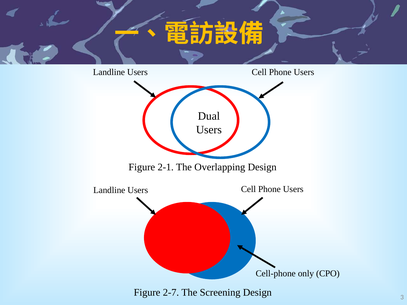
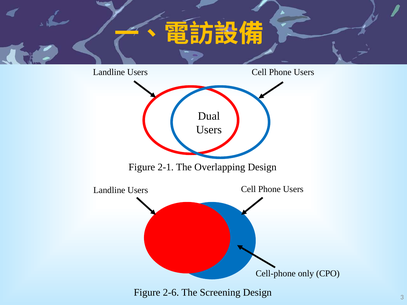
2-7: 2-7 -> 2-6
